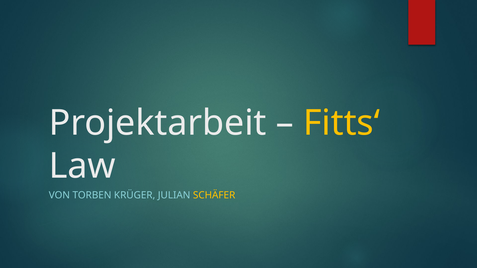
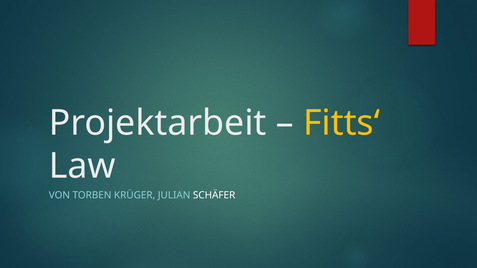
SCHÄFER colour: yellow -> white
